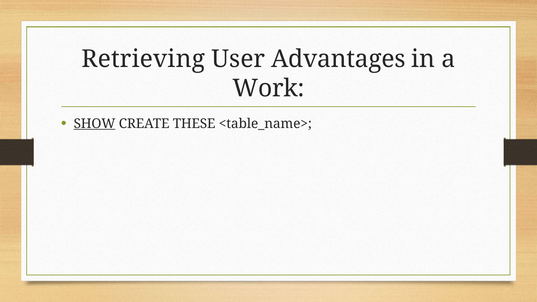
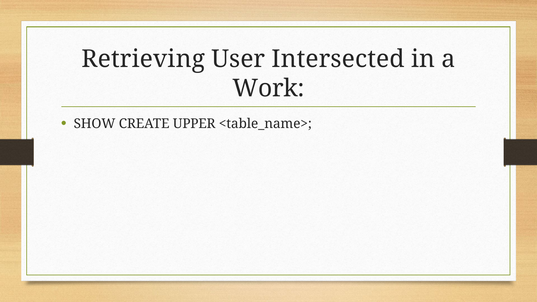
Advantages: Advantages -> Intersected
SHOW underline: present -> none
THESE: THESE -> UPPER
